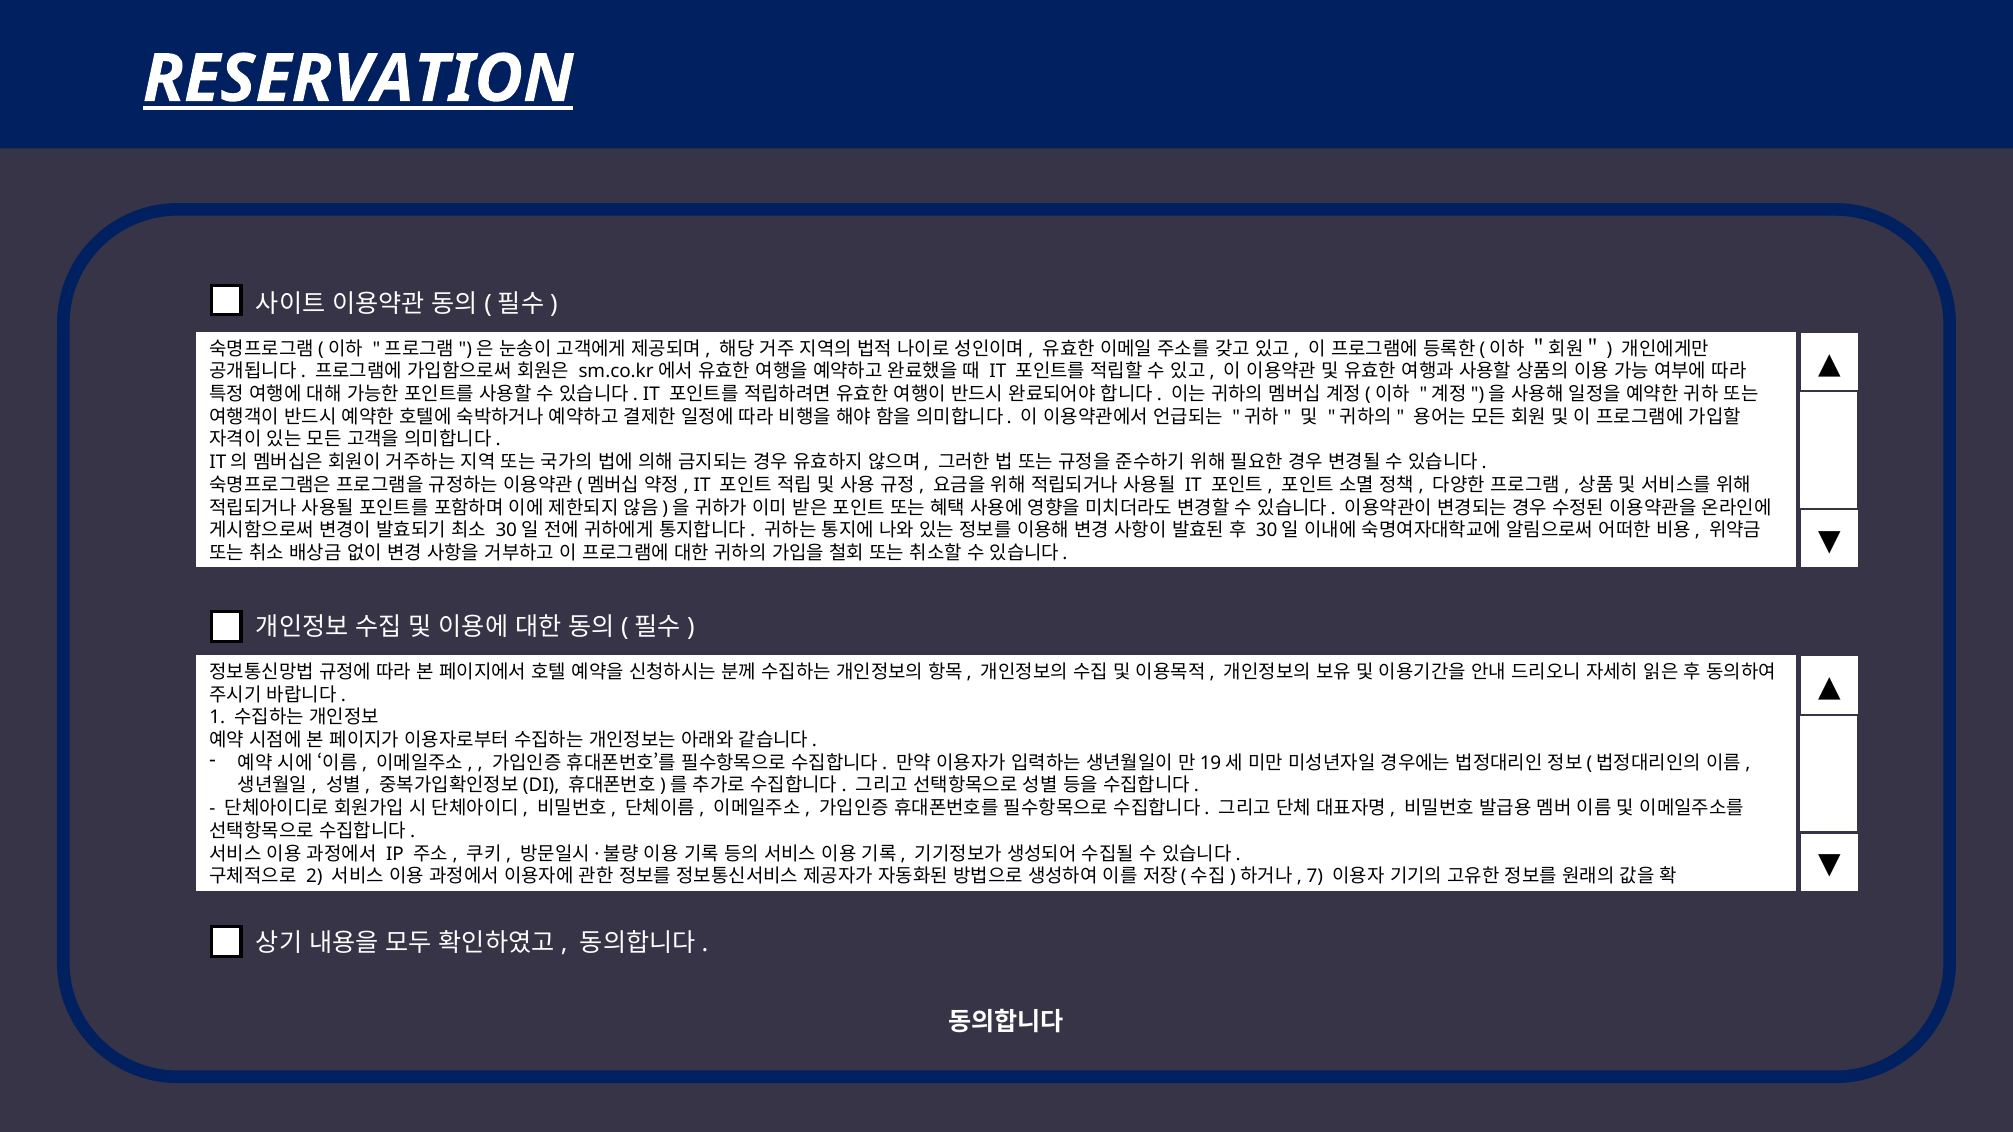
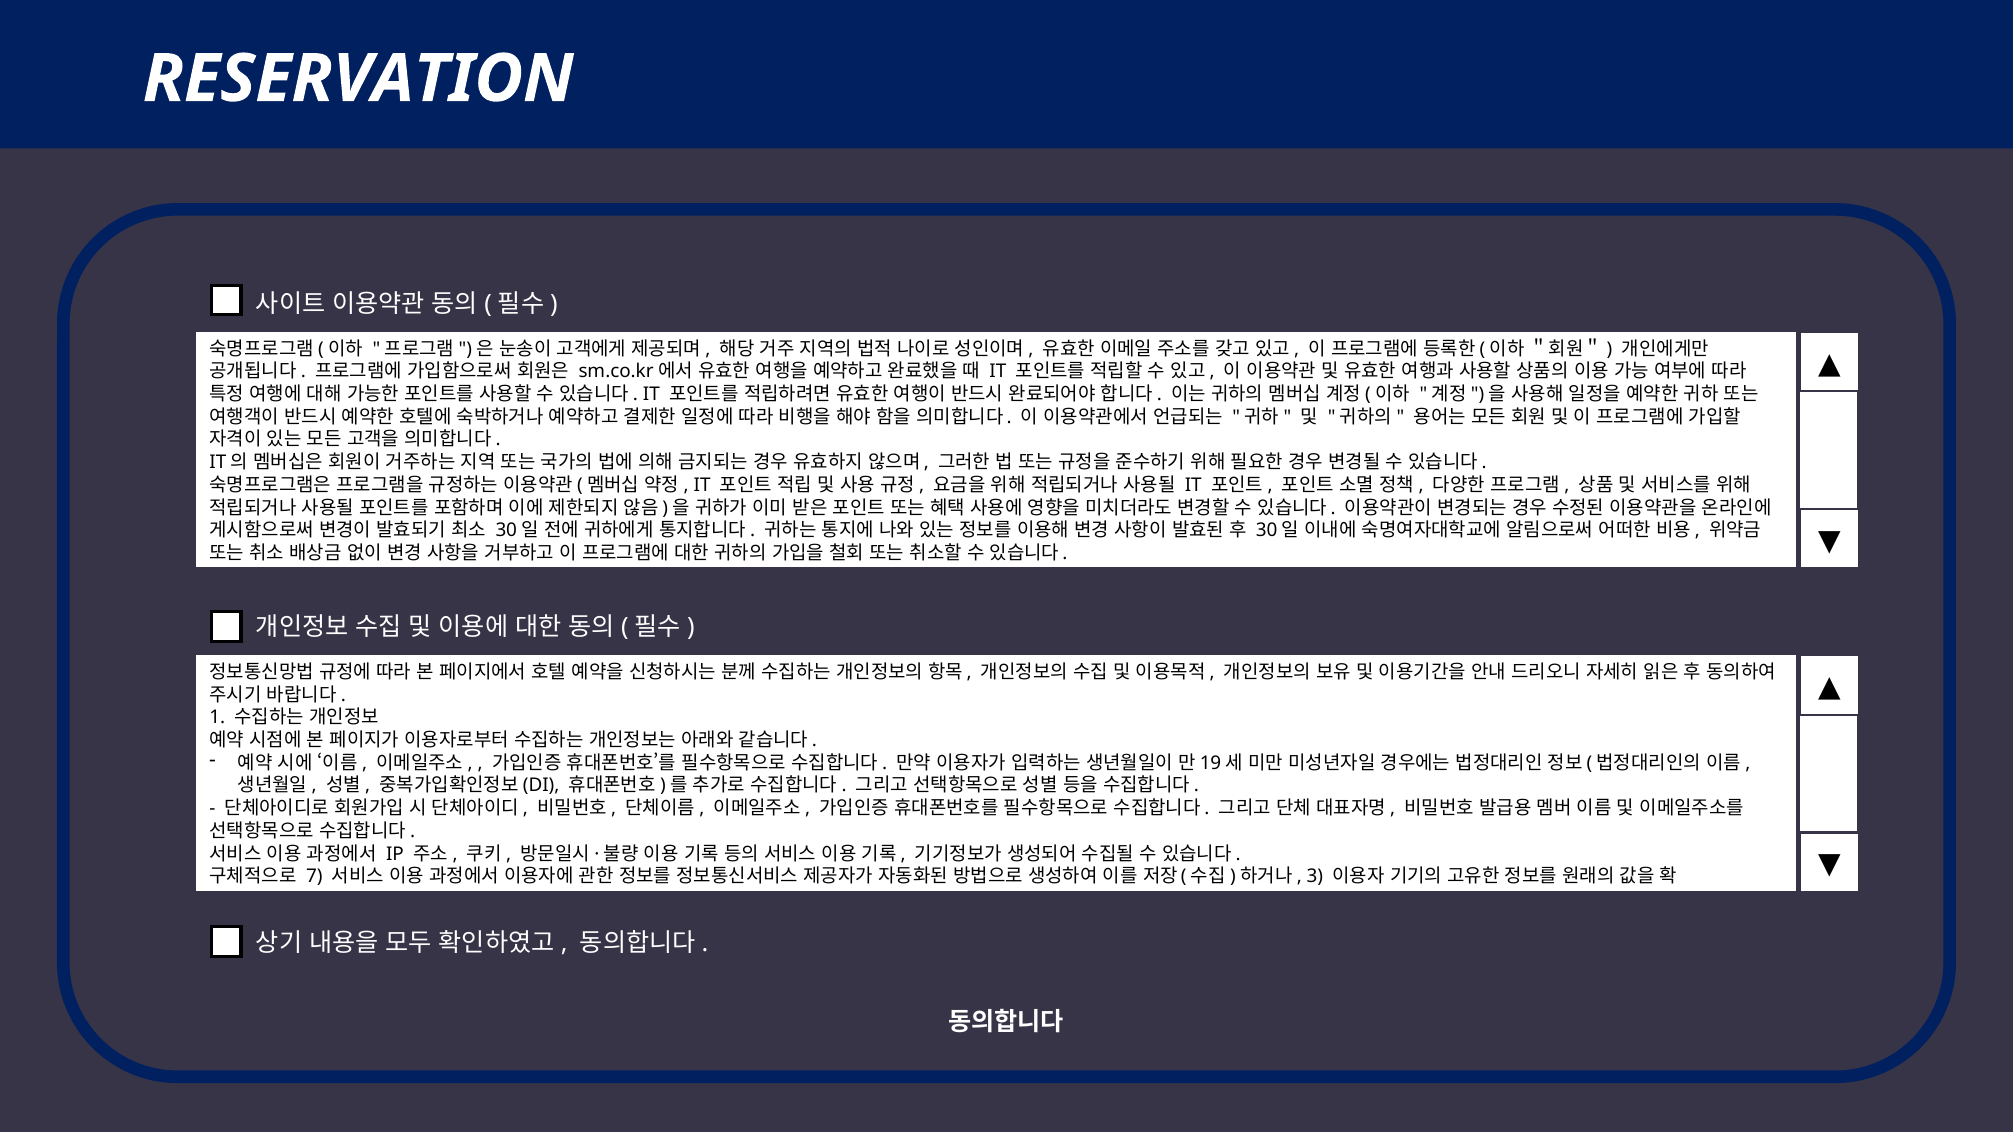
RESERVATION underline: present -> none
2: 2 -> 7
7: 7 -> 3
